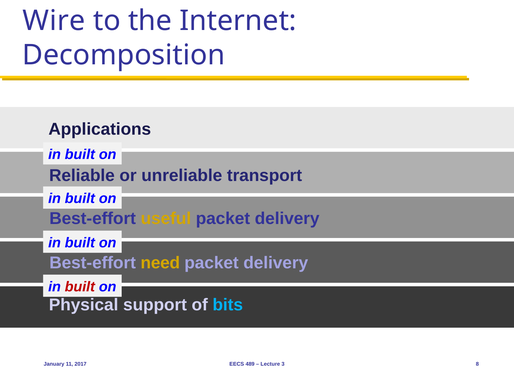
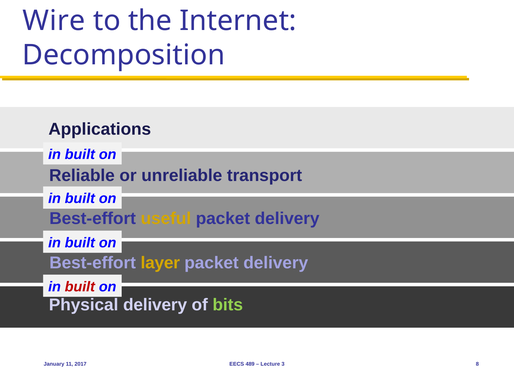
need: need -> layer
Physical support: support -> delivery
bits colour: light blue -> light green
